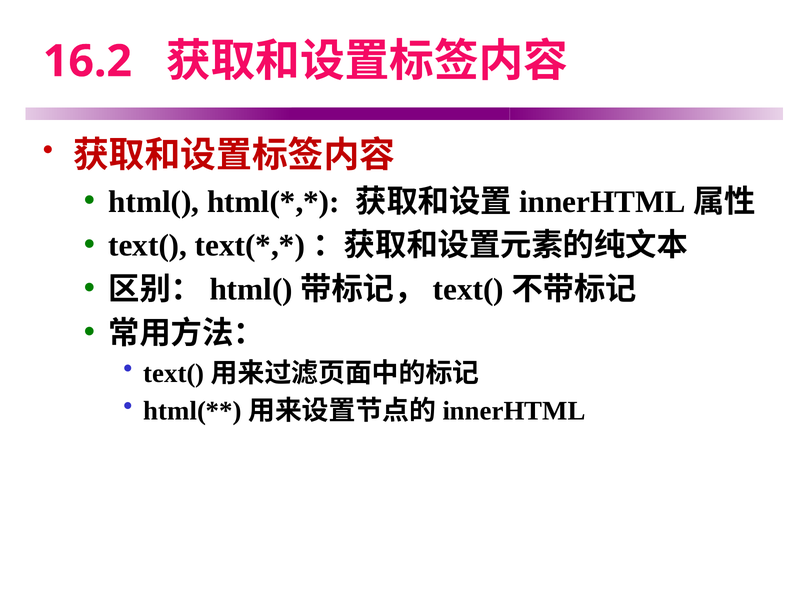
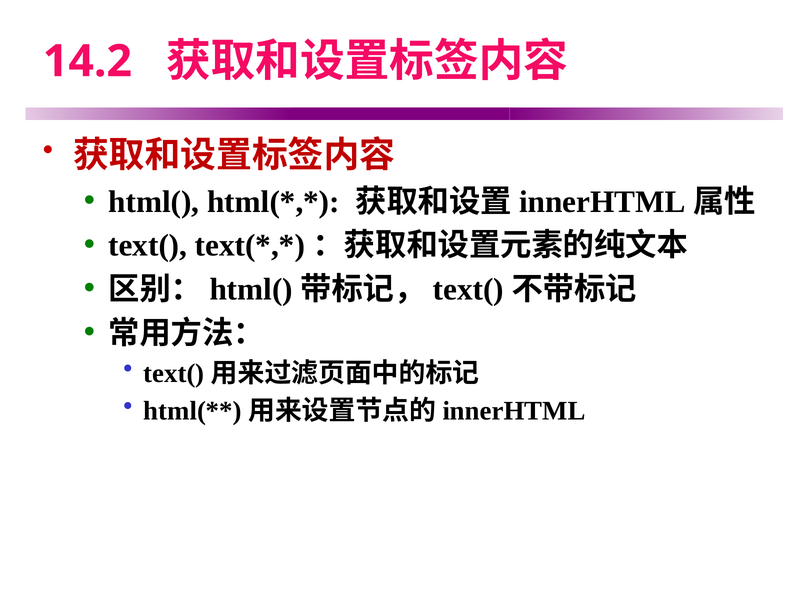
16.2: 16.2 -> 14.2
